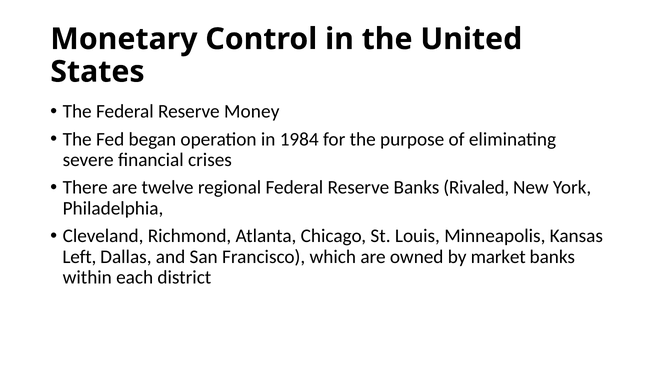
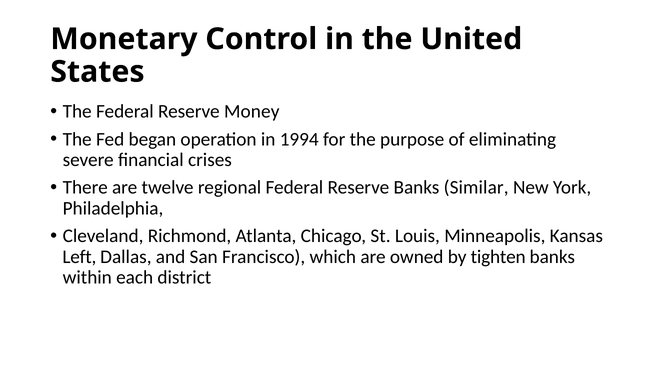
1984: 1984 -> 1994
Rivaled: Rivaled -> Similar
market: market -> tighten
